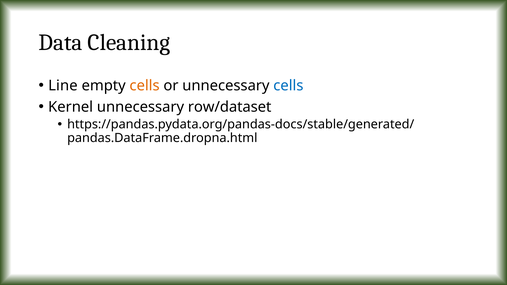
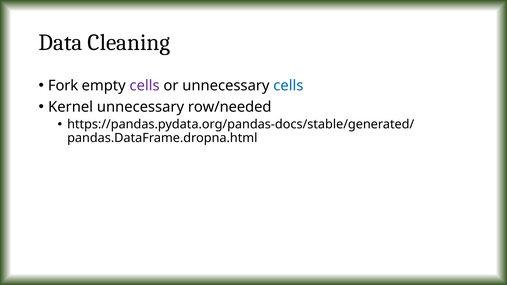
Line: Line -> Fork
cells at (145, 86) colour: orange -> purple
row/dataset: row/dataset -> row/needed
